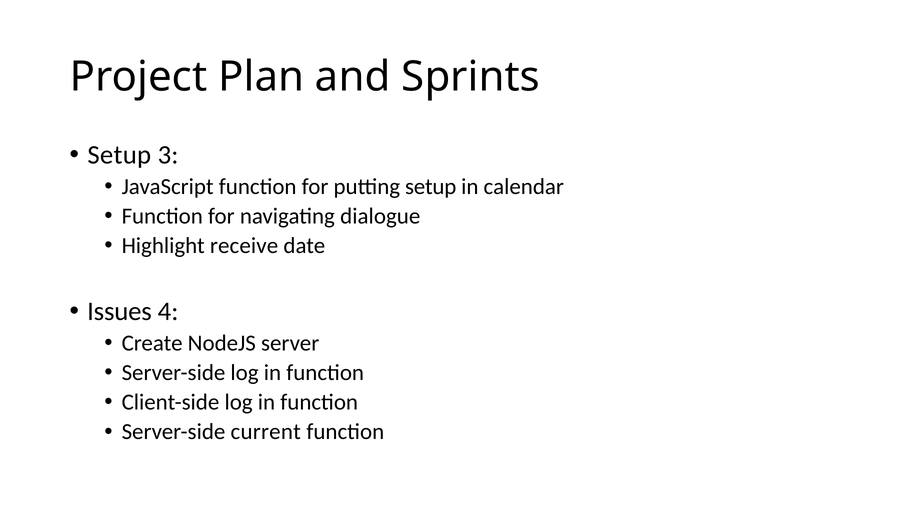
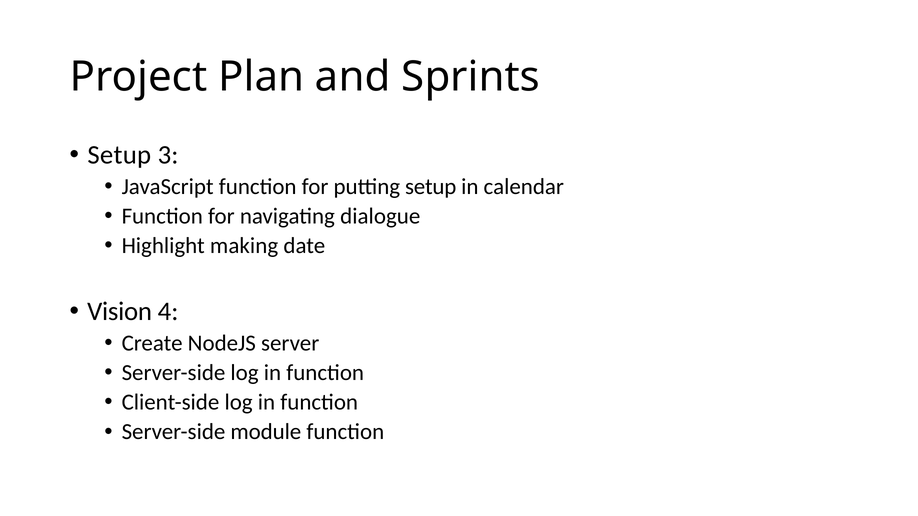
receive: receive -> making
Issues: Issues -> Vision
current: current -> module
